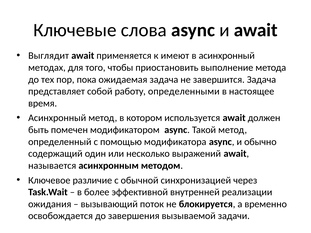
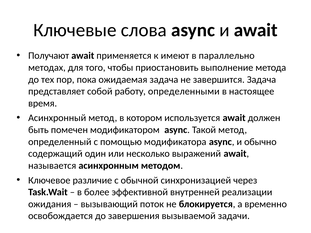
Выглядит: Выглядит -> Получают
в асинхронный: асинхронный -> параллельно
